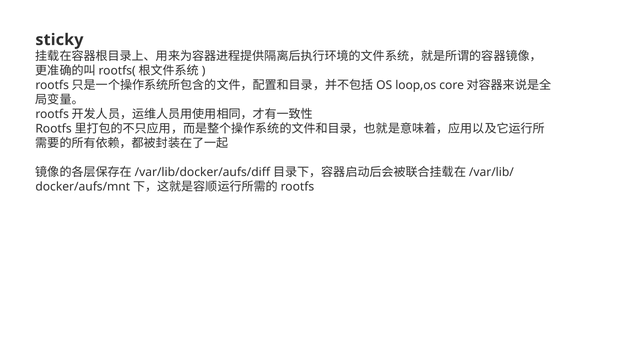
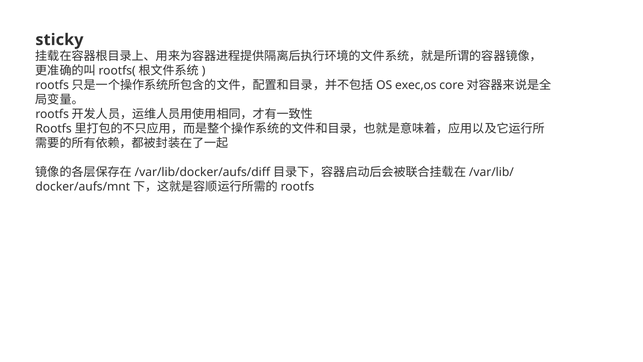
loop,os: loop,os -> exec,os
